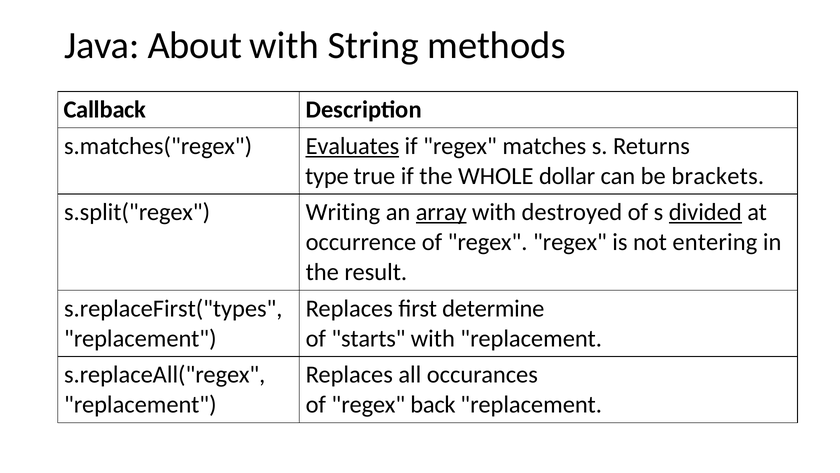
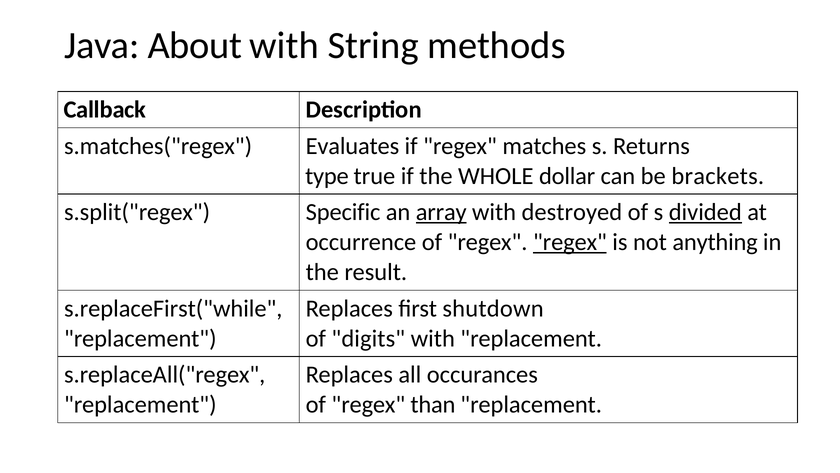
Evaluates underline: present -> none
Writing: Writing -> Specific
regex at (570, 242) underline: none -> present
entering: entering -> anything
s.replaceFirst("types: s.replaceFirst("types -> s.replaceFirst("while
determine: determine -> shutdown
starts: starts -> digits
back: back -> than
